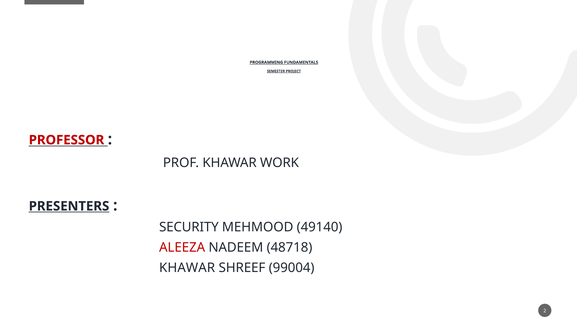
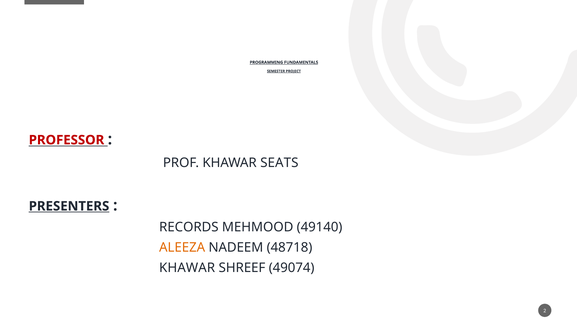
WORK: WORK -> SEATS
SECURITY: SECURITY -> RECORDS
ALEEZA colour: red -> orange
99004: 99004 -> 49074
